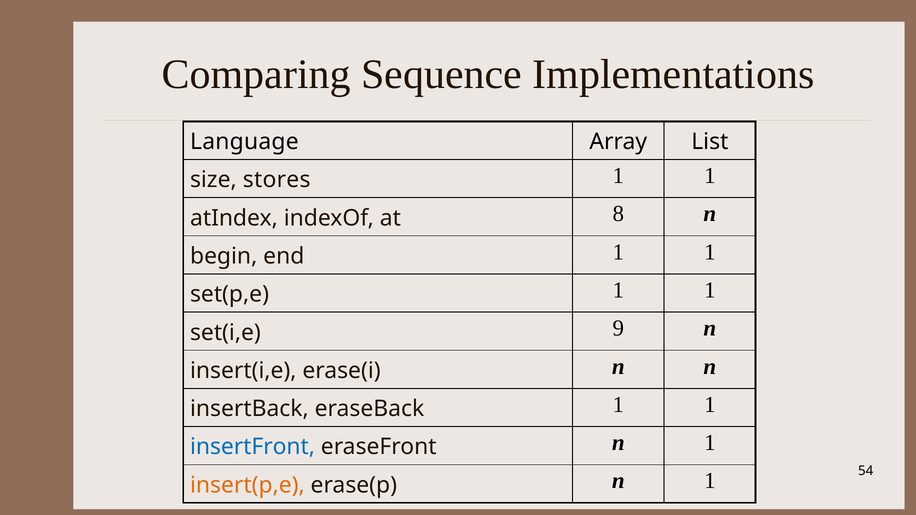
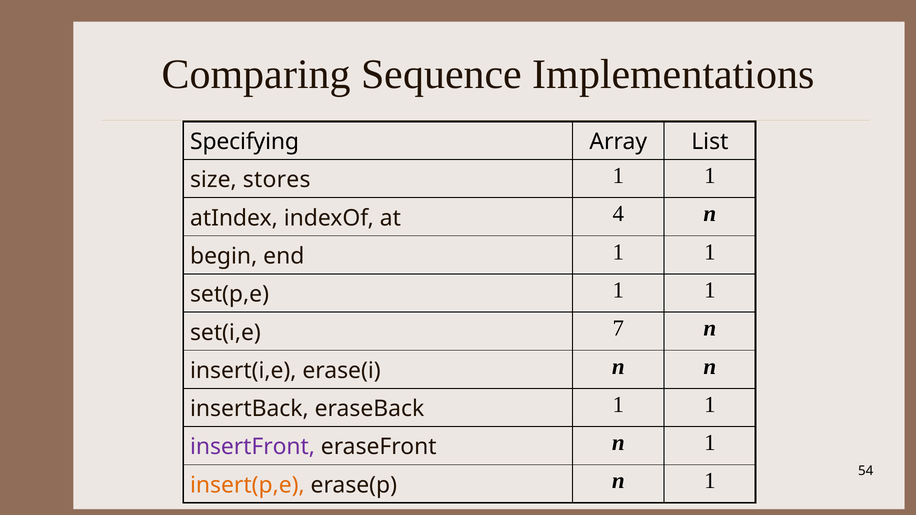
Language: Language -> Specifying
8: 8 -> 4
9: 9 -> 7
insertFront colour: blue -> purple
